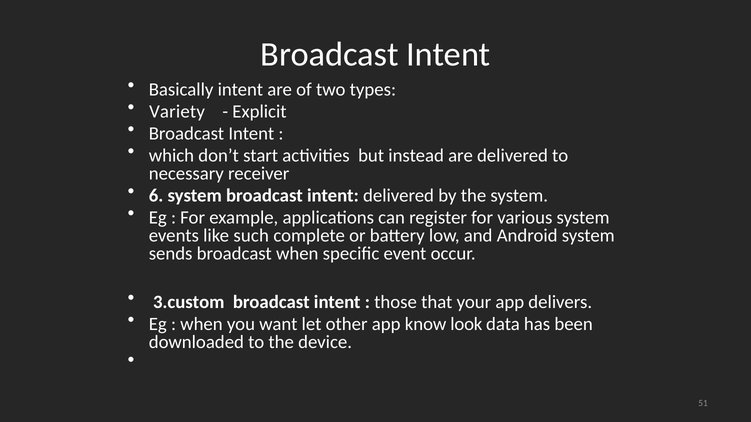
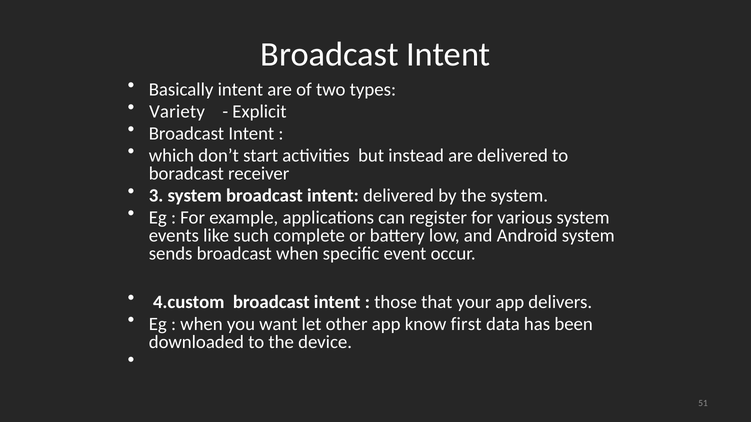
necessary: necessary -> boradcast
6: 6 -> 3
3.custom: 3.custom -> 4.custom
look: look -> first
